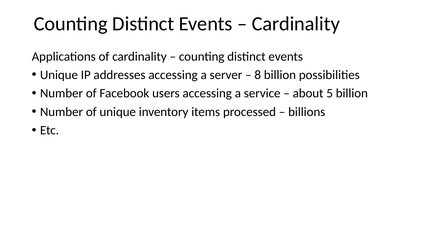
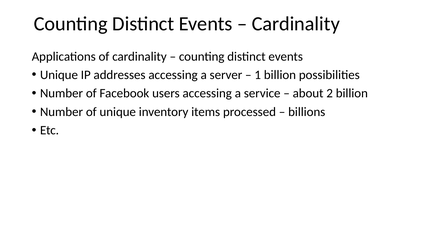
8: 8 -> 1
5: 5 -> 2
